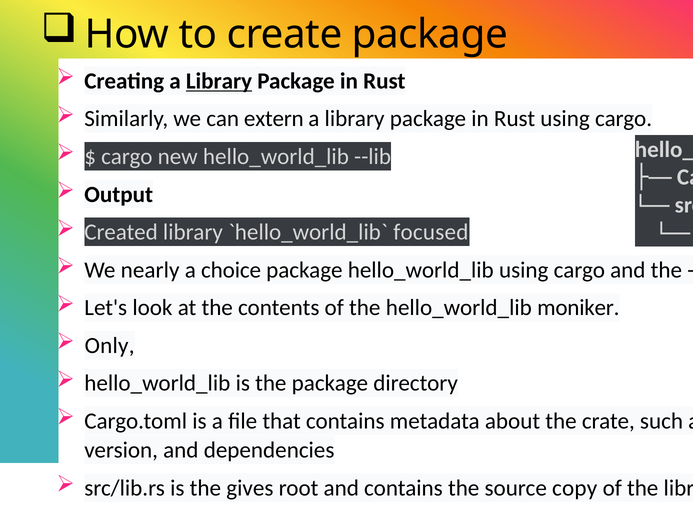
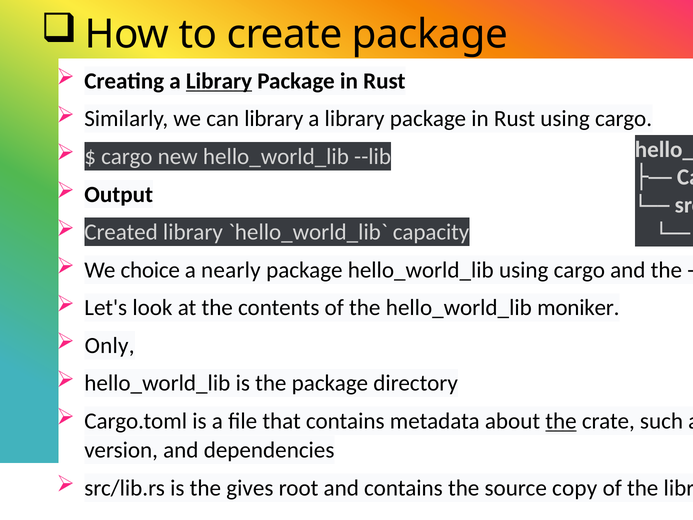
can extern: extern -> library
focused: focused -> capacity
nearly: nearly -> choice
choice: choice -> nearly
the at (561, 421) underline: none -> present
